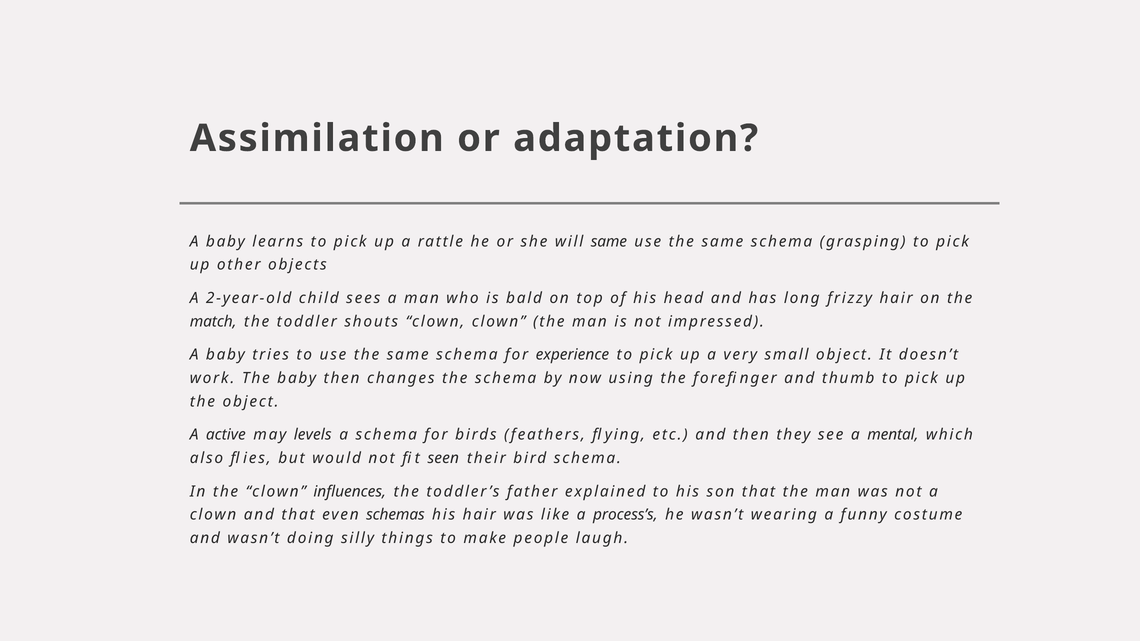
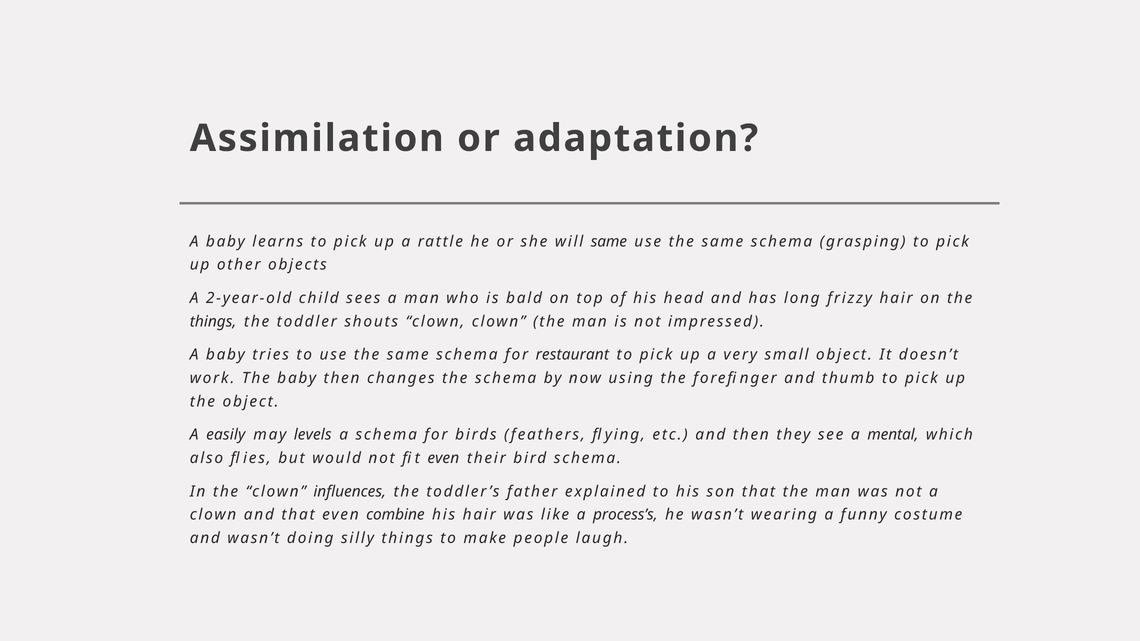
match at (213, 322): match -> things
experience: experience -> restaurant
active: active -> easily
fit seen: seen -> even
schemas: schemas -> combine
